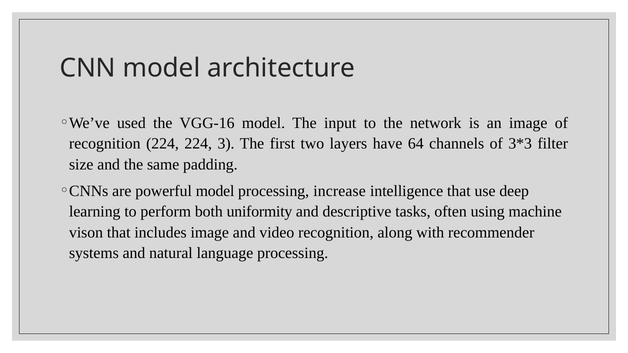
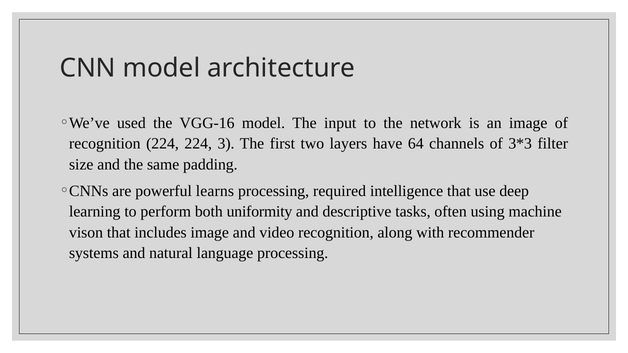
powerful model: model -> learns
increase: increase -> required
